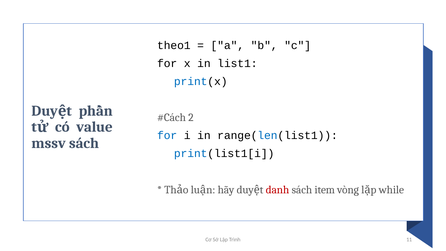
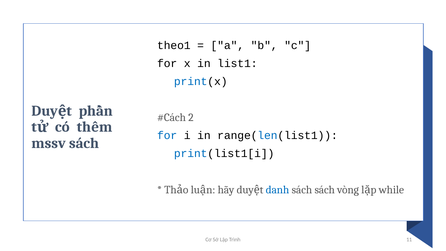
value: value -> thêm
danh colour: red -> blue
sách item: item -> sách
